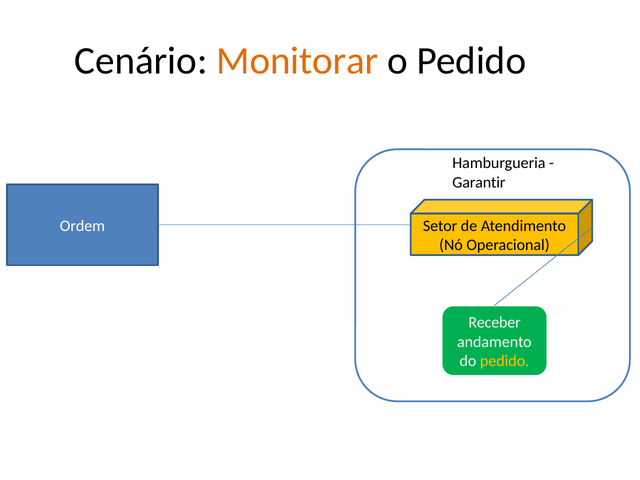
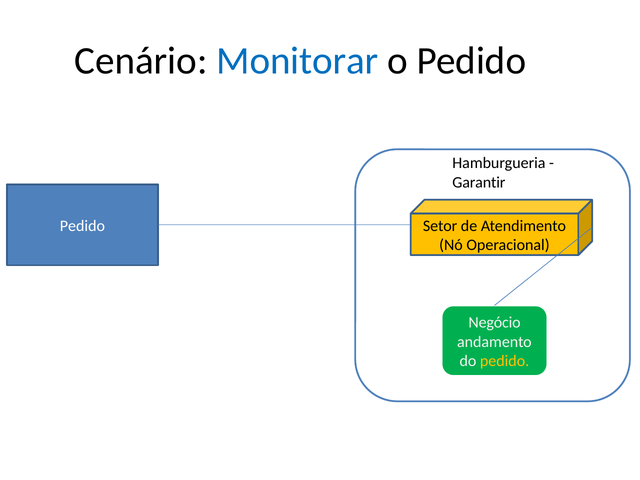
Monitorar colour: orange -> blue
Ordem at (82, 226): Ordem -> Pedido
Receber: Receber -> Negócio
